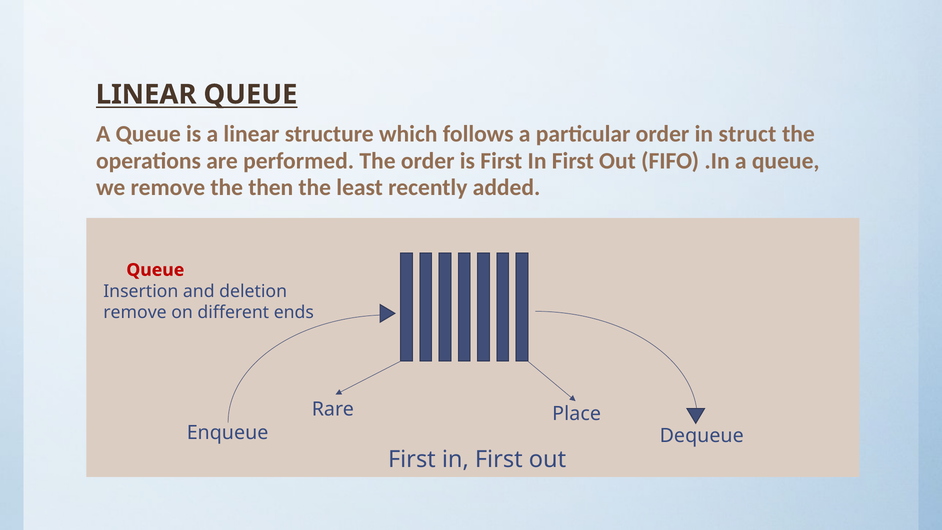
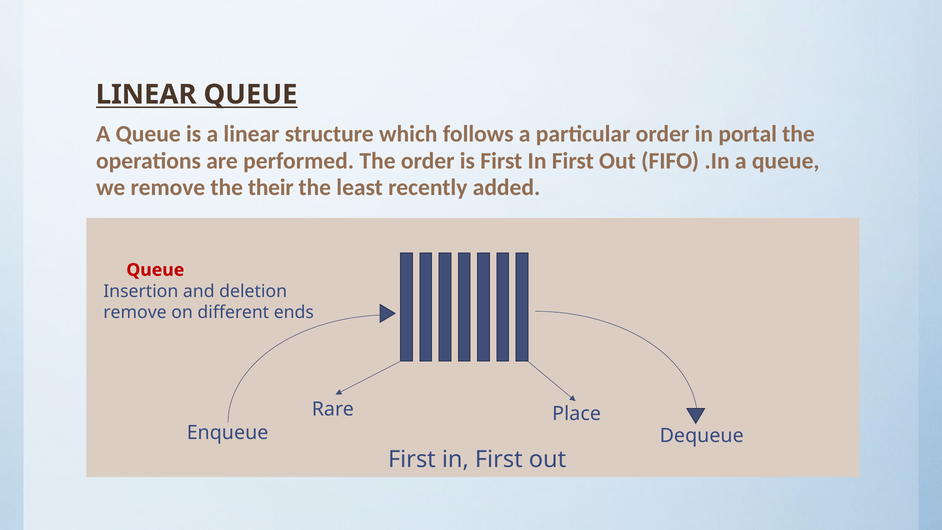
struct: struct -> portal
then: then -> their
